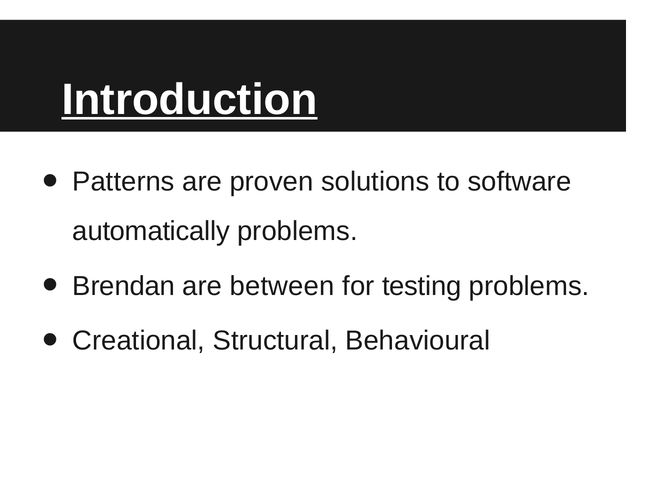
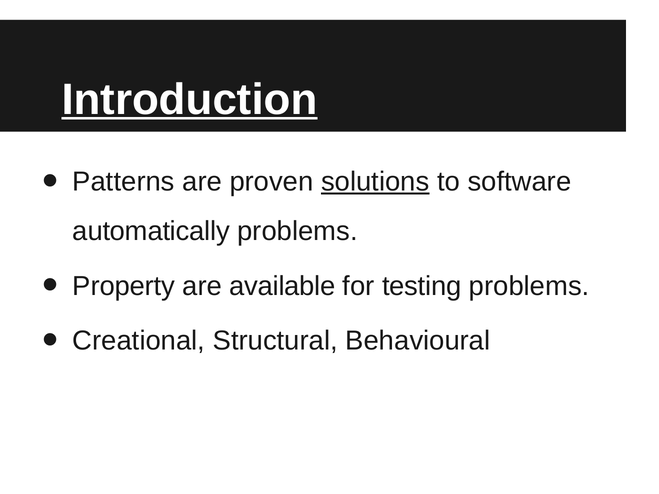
solutions underline: none -> present
Brendan: Brendan -> Property
between: between -> available
